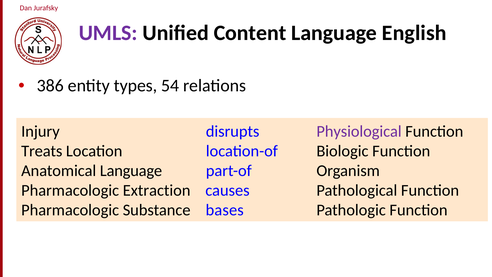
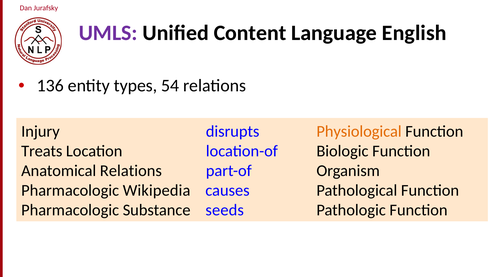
386: 386 -> 136
Physiological colour: purple -> orange
Anatomical Language: Language -> Relations
Extraction: Extraction -> Wikipedia
bases: bases -> seeds
